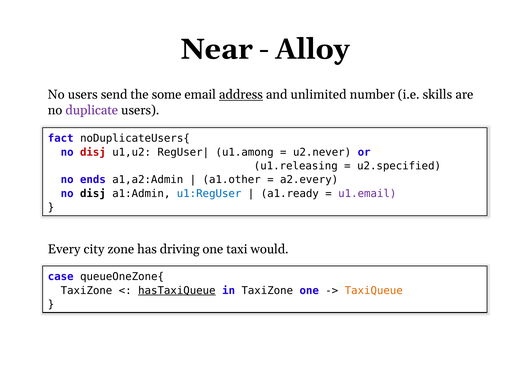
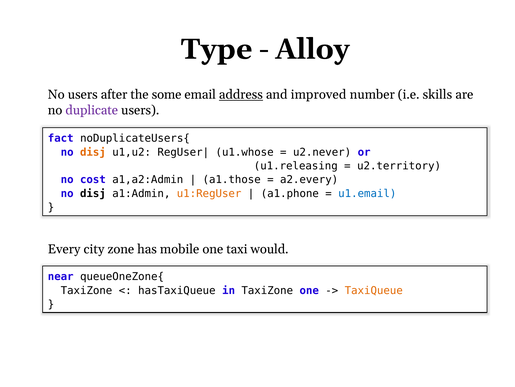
Near: Near -> Type
send: send -> after
unlimited: unlimited -> improved
disj at (93, 152) colour: red -> orange
u1.among: u1.among -> u1.whose
u2.specified: u2.specified -> u2.territory
ends: ends -> cost
a1.other: a1.other -> a1.those
u1:RegUser colour: blue -> orange
a1.ready: a1.ready -> a1.phone
u1.email colour: purple -> blue
driving: driving -> mobile
case: case -> near
hasTaxiQueue underline: present -> none
